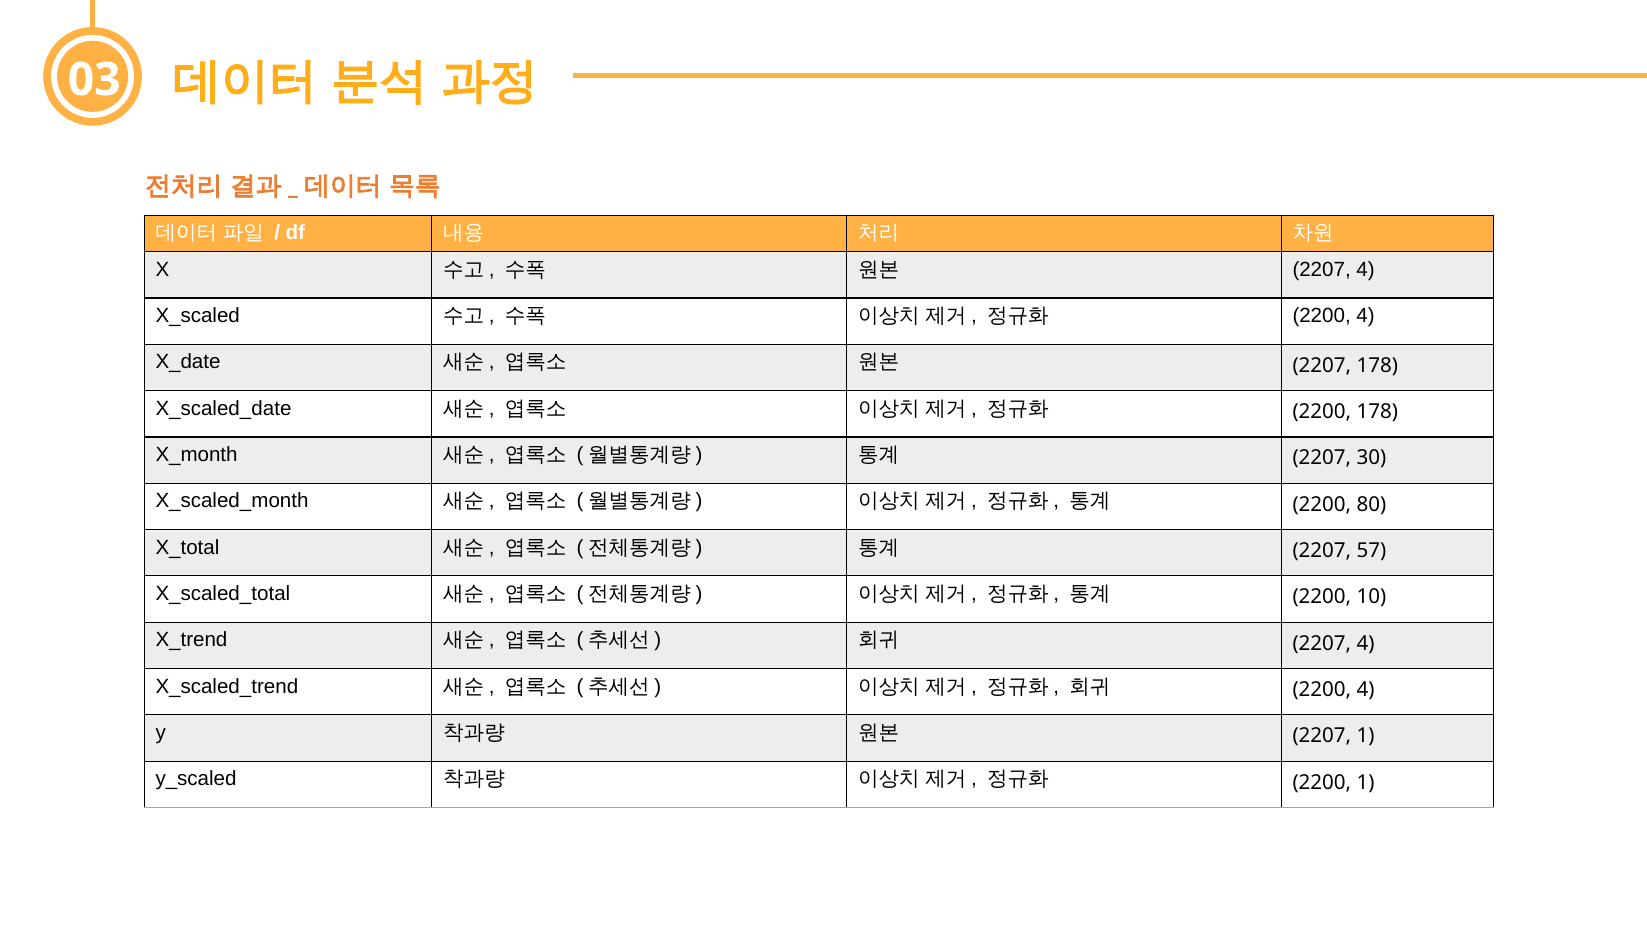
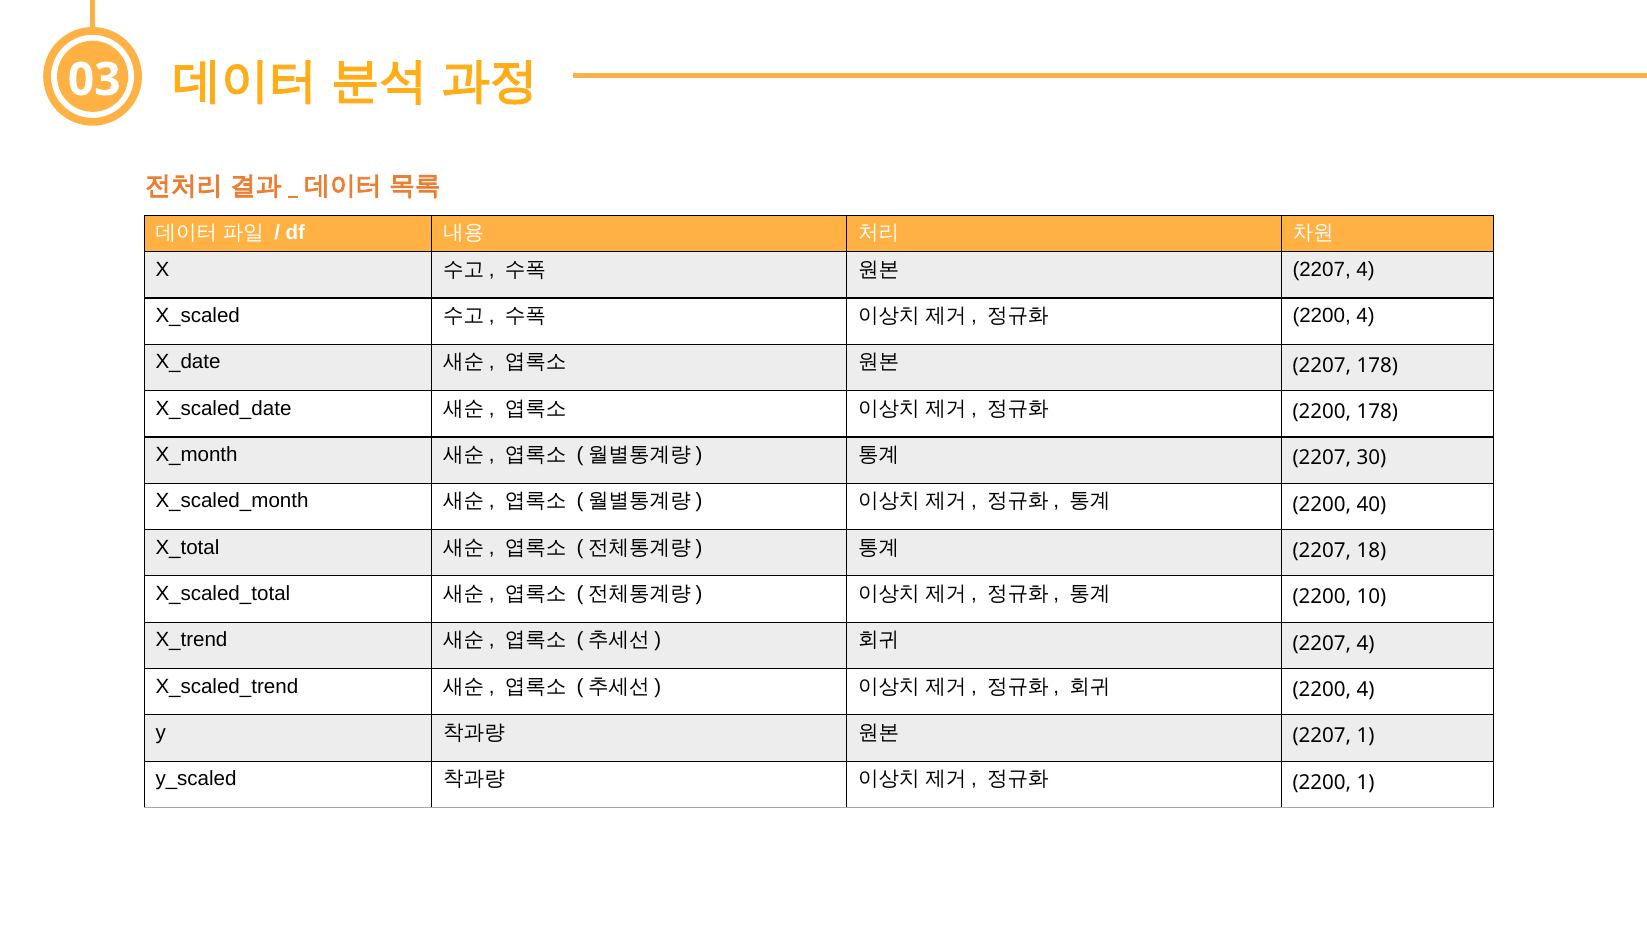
80: 80 -> 40
57: 57 -> 18
